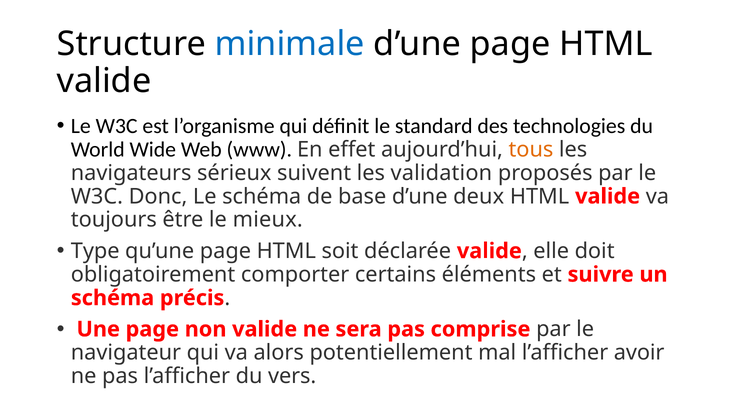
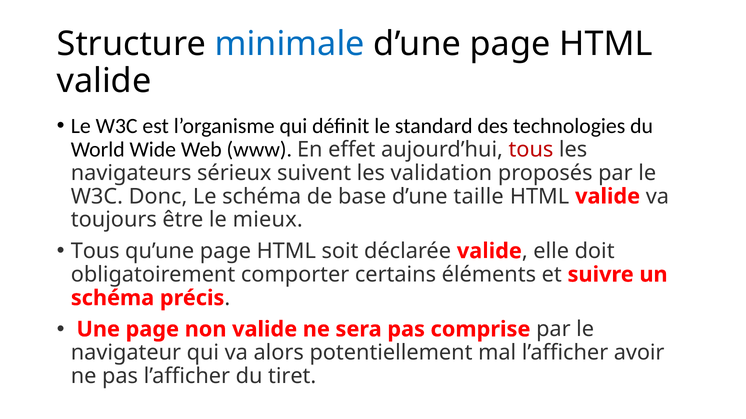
tous at (531, 150) colour: orange -> red
deux: deux -> taille
Type at (95, 251): Type -> Tous
vers: vers -> tiret
